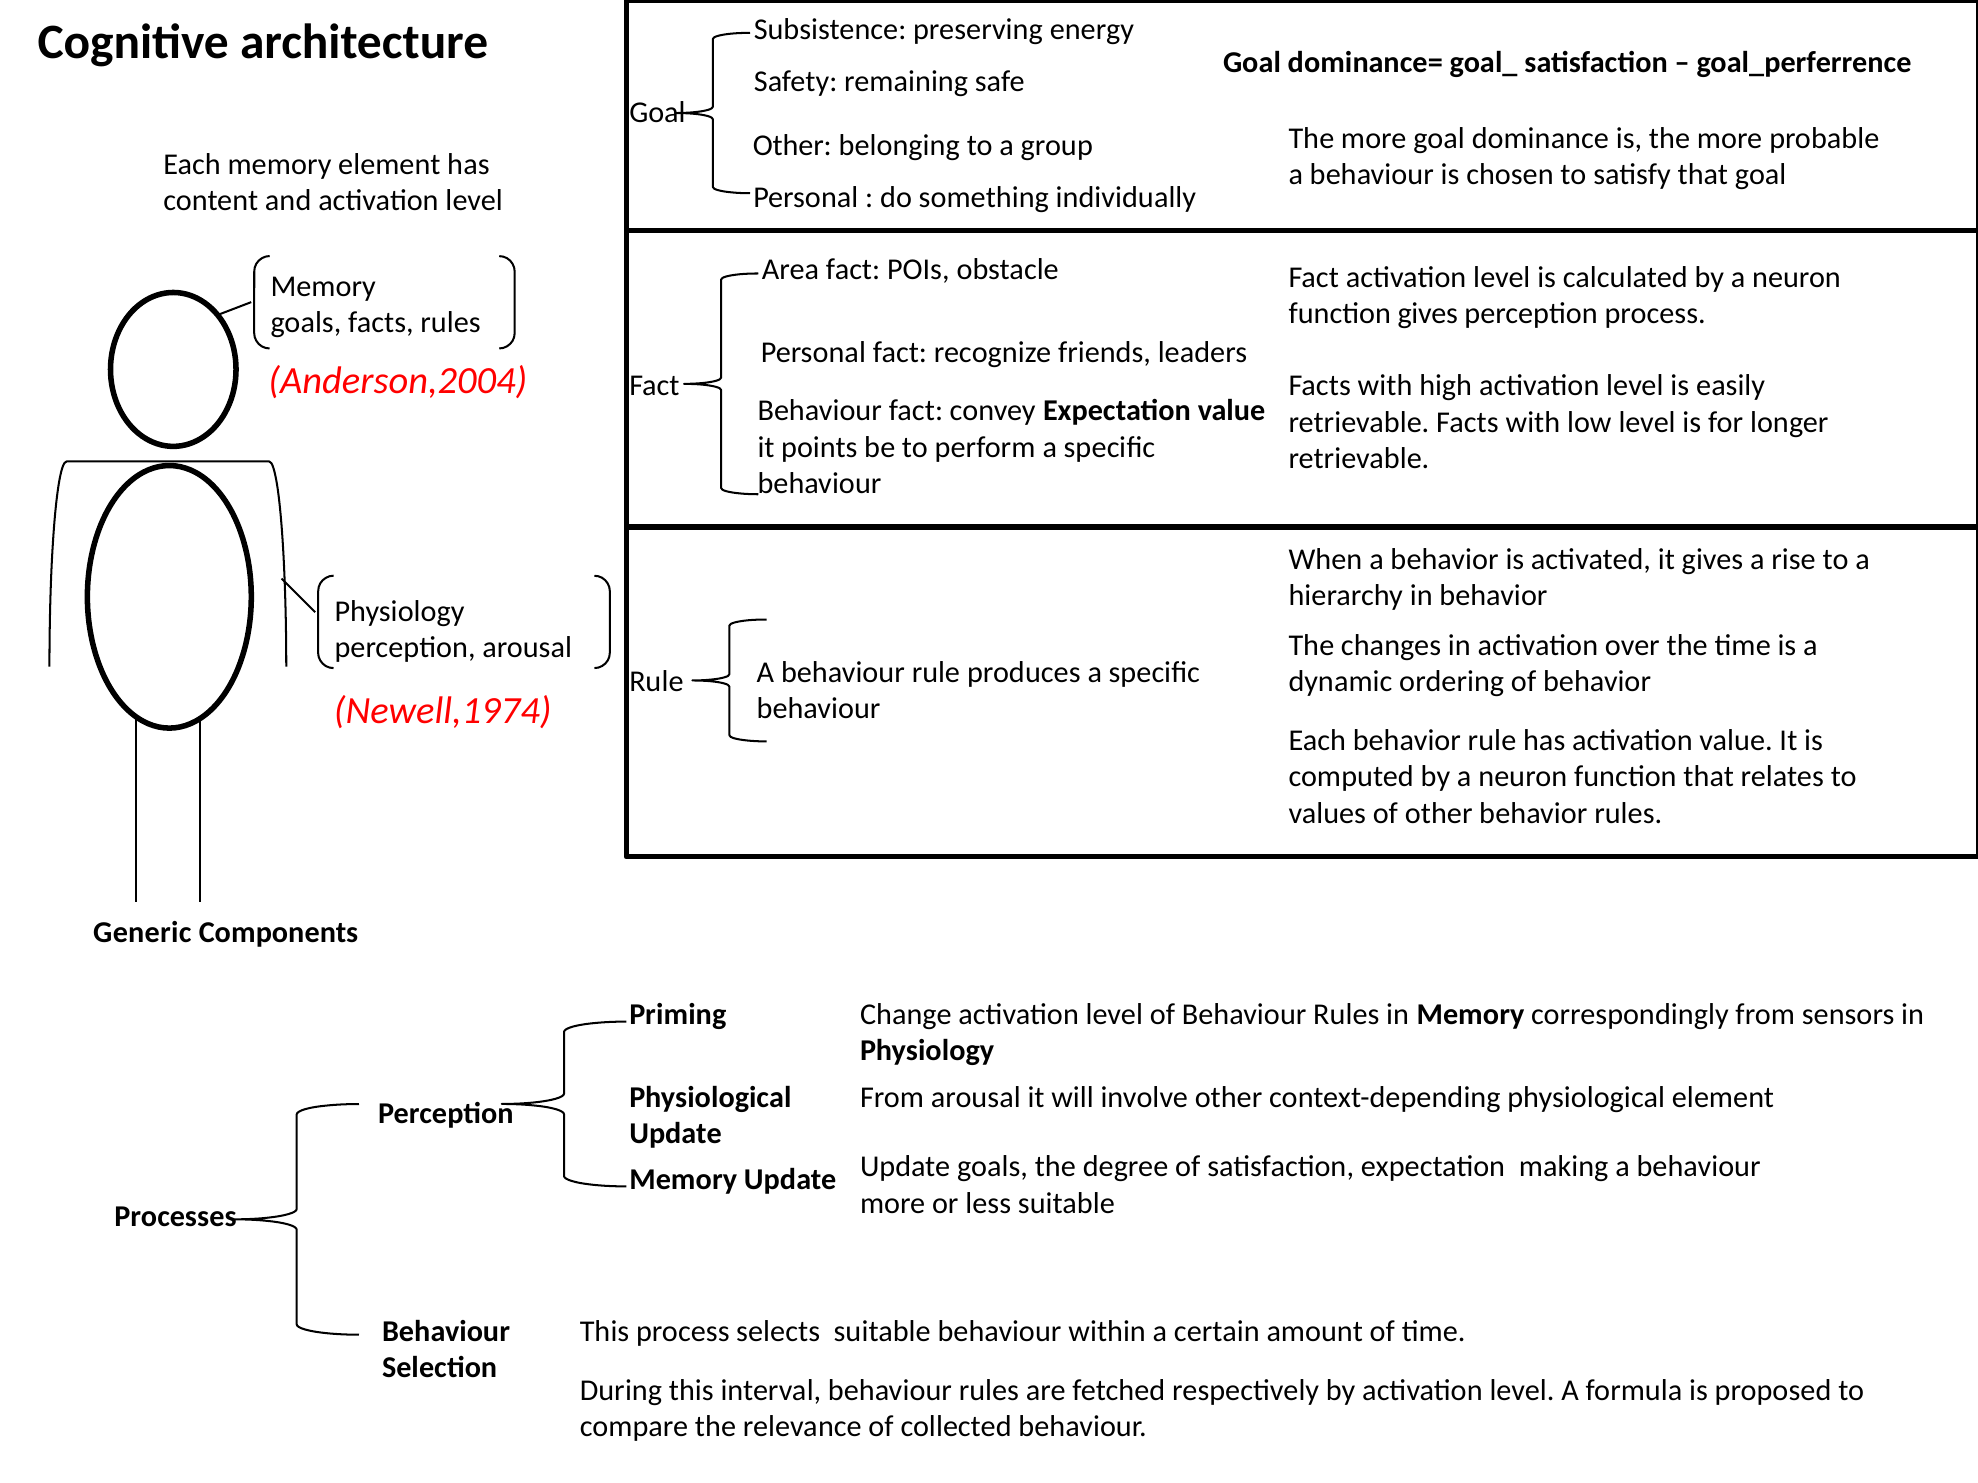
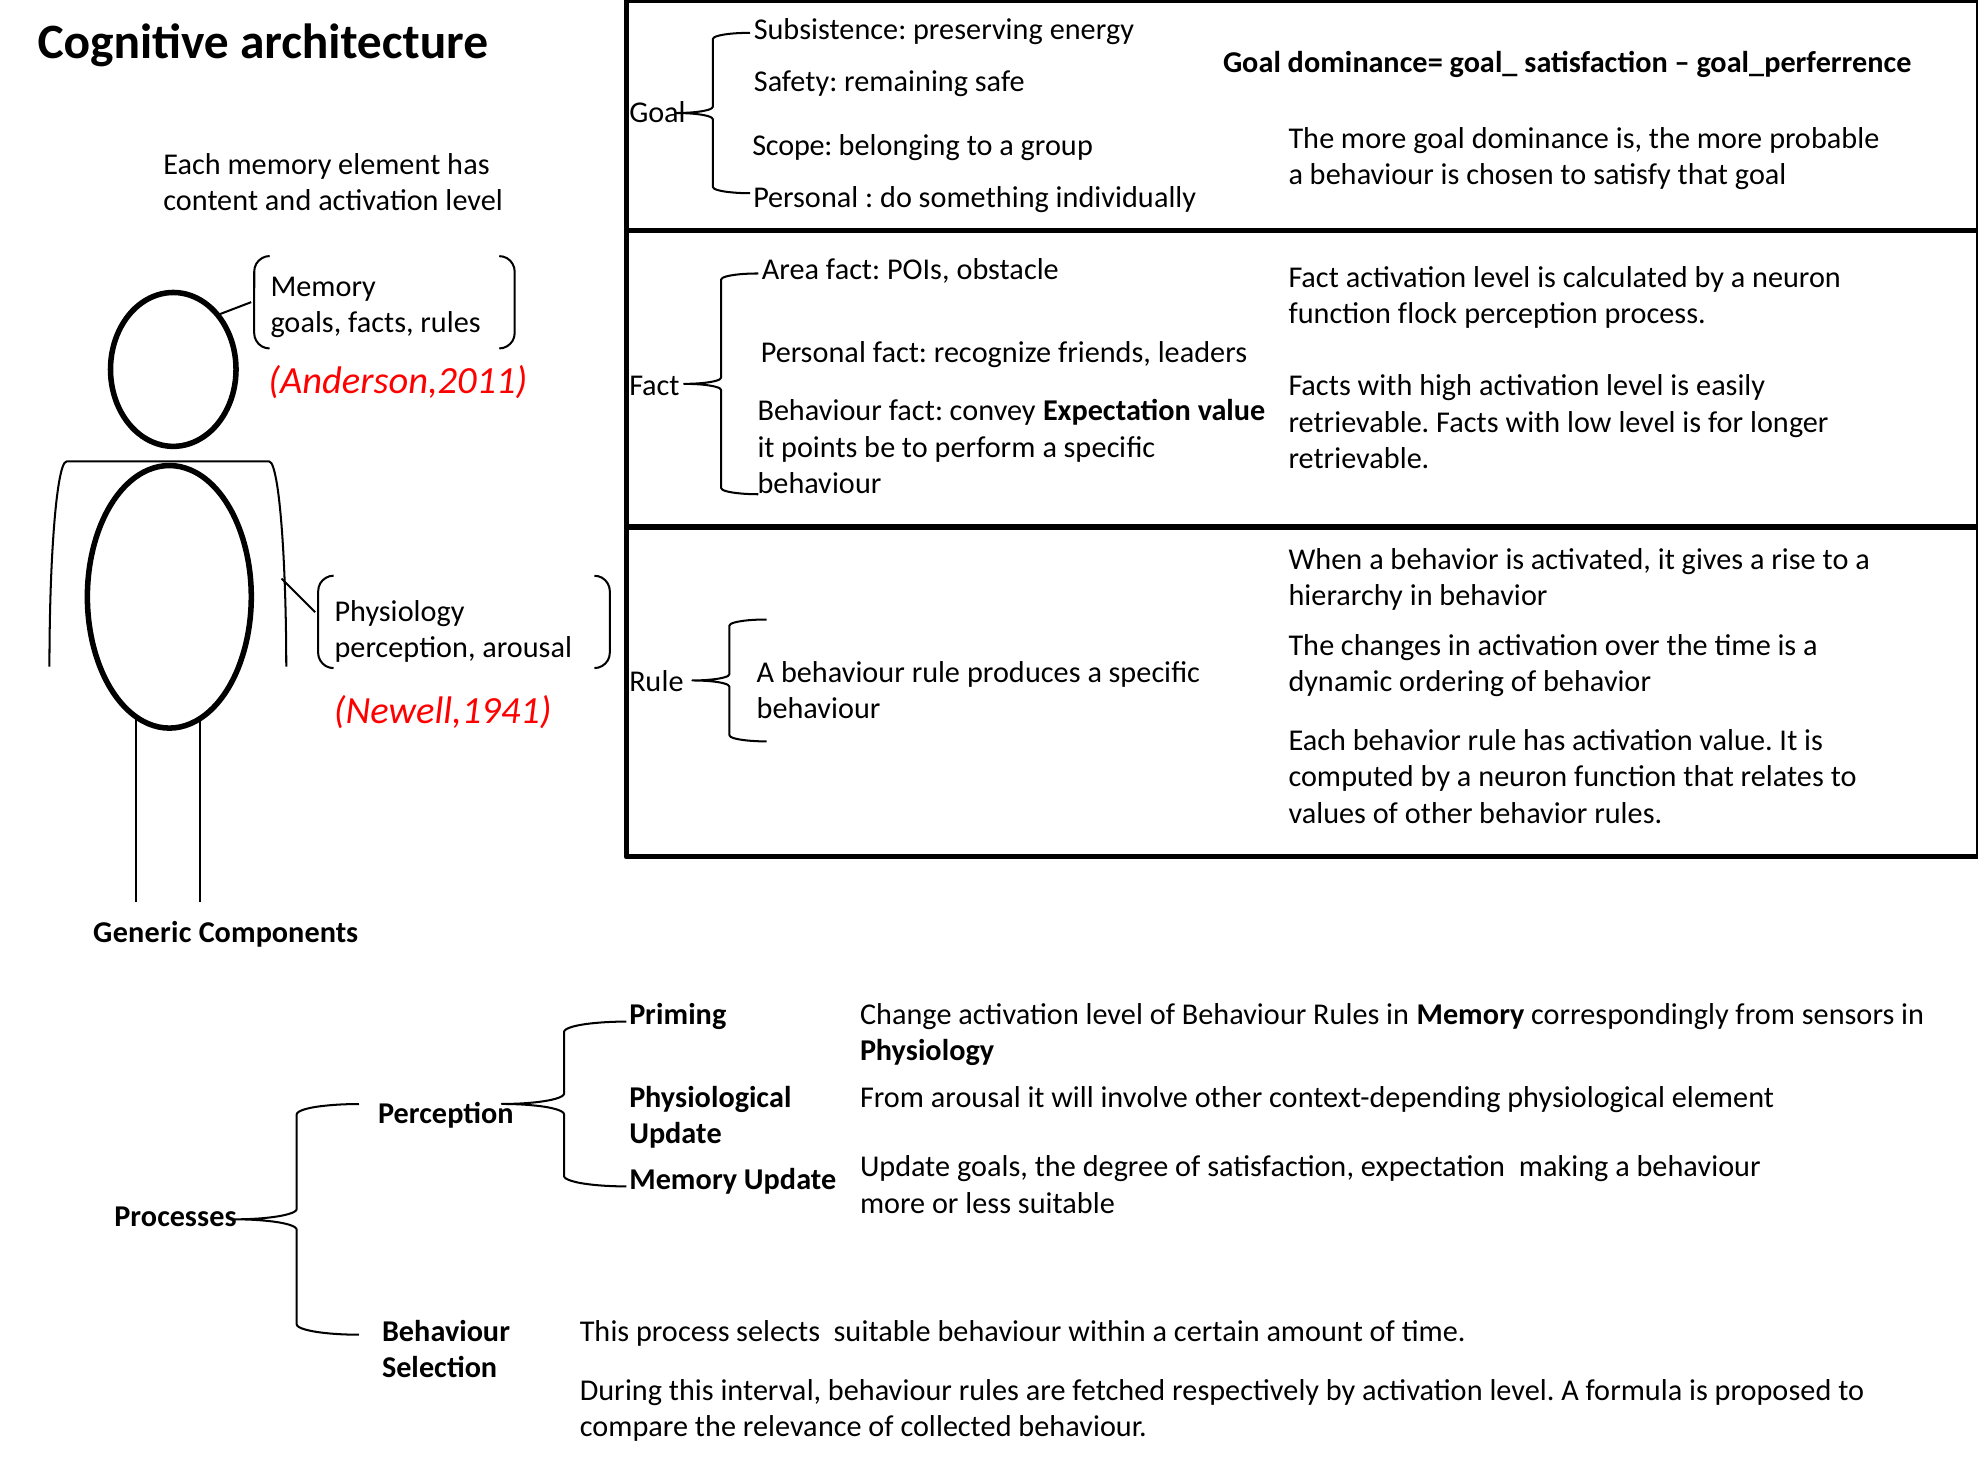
Other at (792, 145): Other -> Scope
function gives: gives -> flock
Anderson,2004: Anderson,2004 -> Anderson,2011
Newell,1974: Newell,1974 -> Newell,1941
